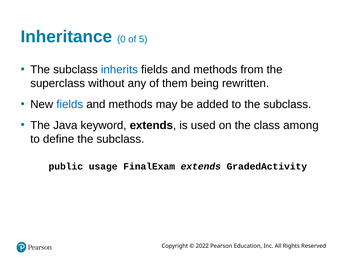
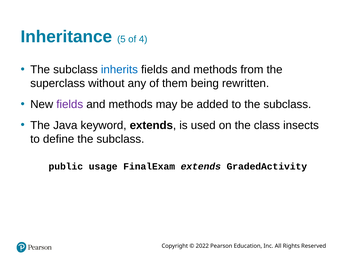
0: 0 -> 5
5: 5 -> 4
fields at (70, 104) colour: blue -> purple
among: among -> insects
